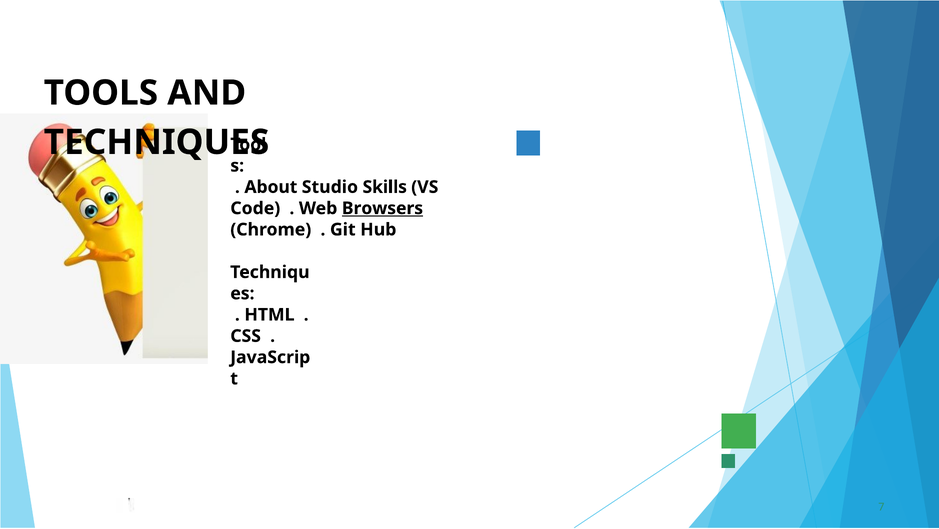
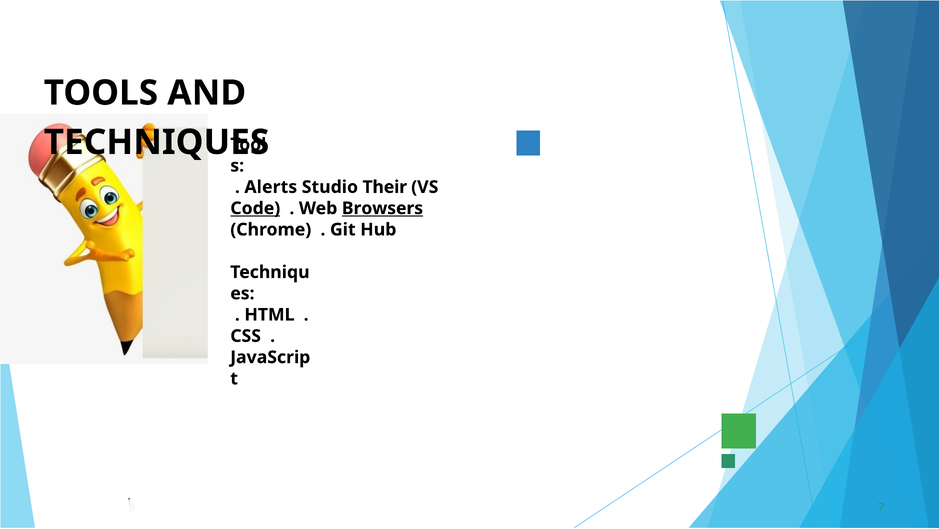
About: About -> Alerts
Skills: Skills -> Their
Code underline: none -> present
